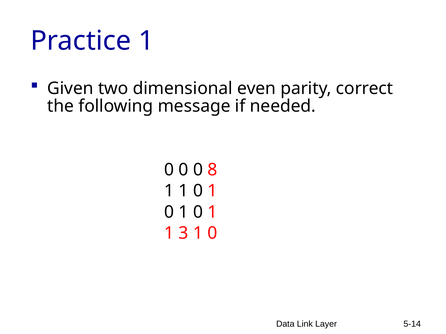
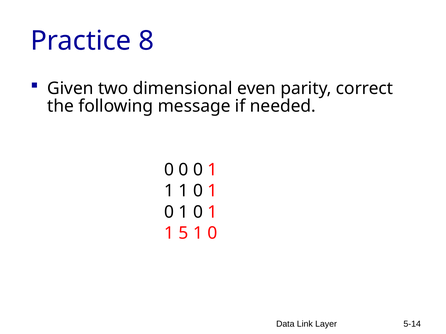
Practice 1: 1 -> 8
0 0 8: 8 -> 1
3: 3 -> 5
